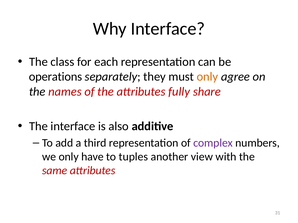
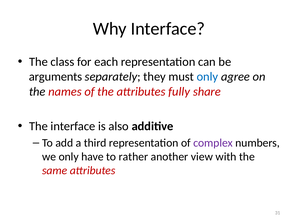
operations: operations -> arguments
only at (207, 77) colour: orange -> blue
tuples: tuples -> rather
